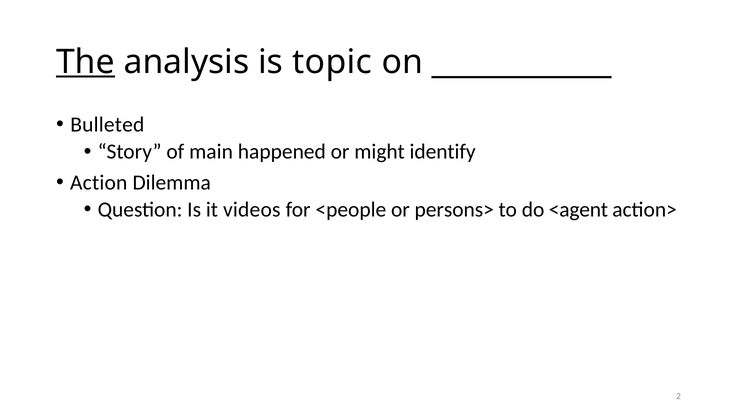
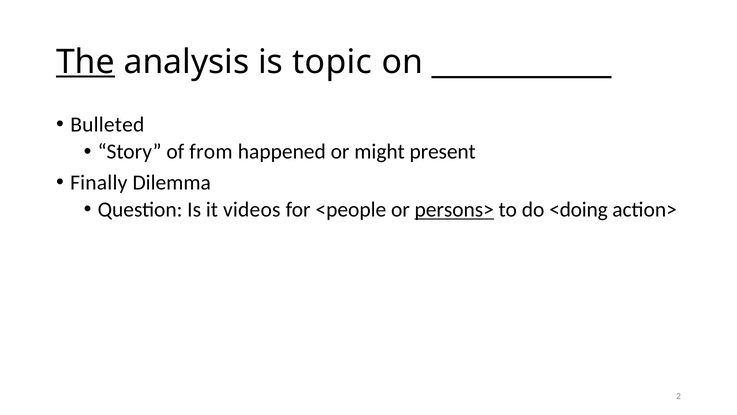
main: main -> from
identify: identify -> present
Action: Action -> Finally
persons> underline: none -> present
<agent: <agent -> <doing
